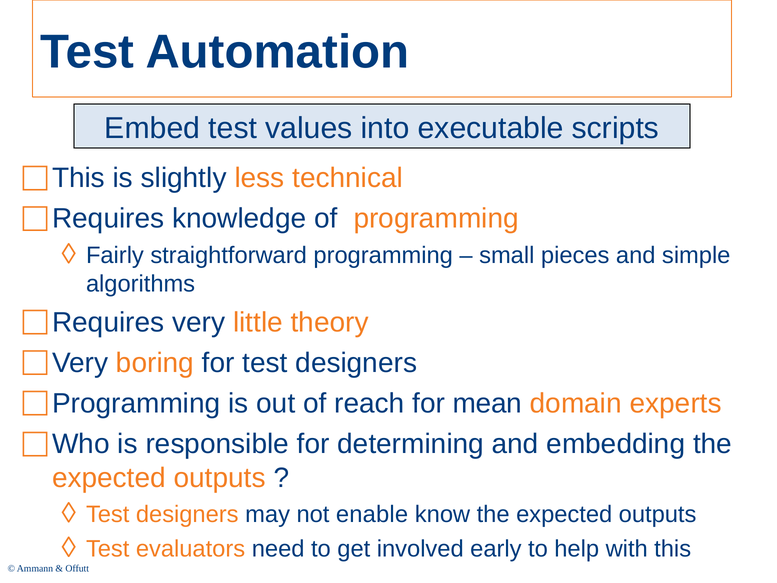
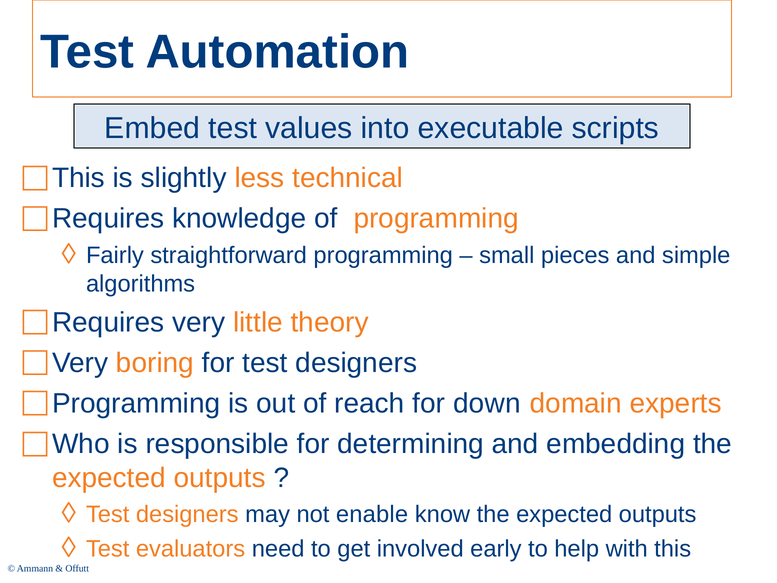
mean: mean -> down
